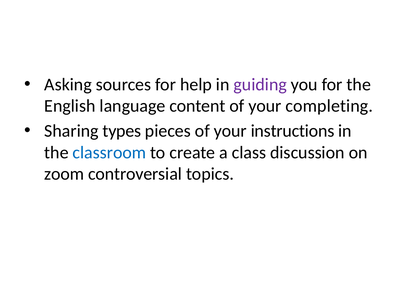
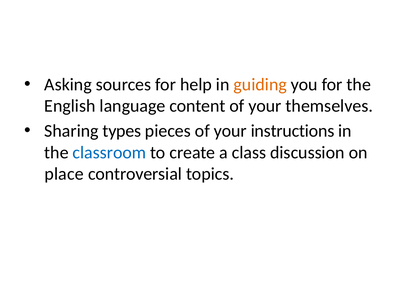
guiding colour: purple -> orange
completing: completing -> themselves
zoom: zoom -> place
